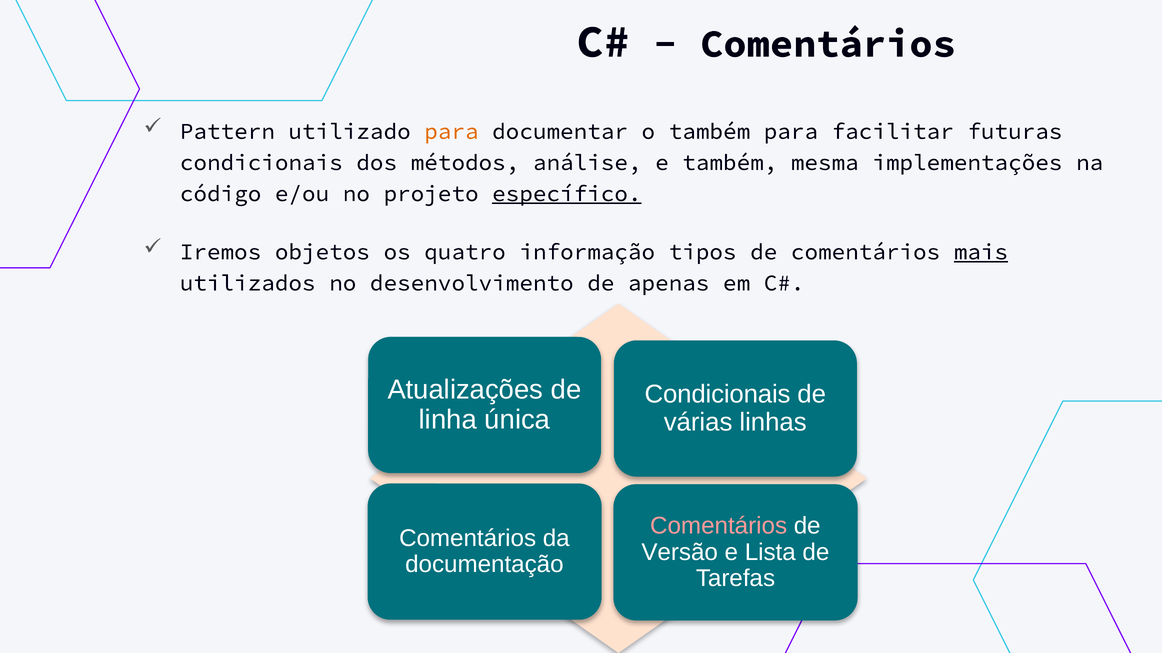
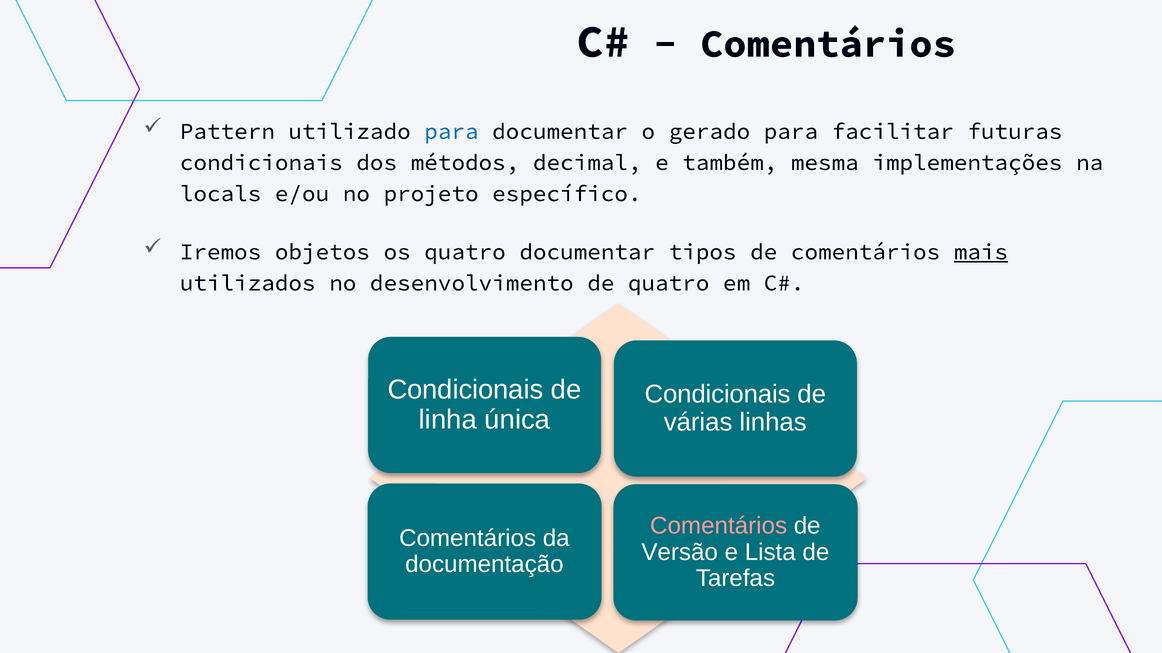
para at (451, 132) colour: orange -> blue
o também: também -> gerado
análise: análise -> decimal
código: código -> locals
específico underline: present -> none
quatro informação: informação -> documentar
de apenas: apenas -> quatro
Atualizações at (465, 390): Atualizações -> Condicionais
